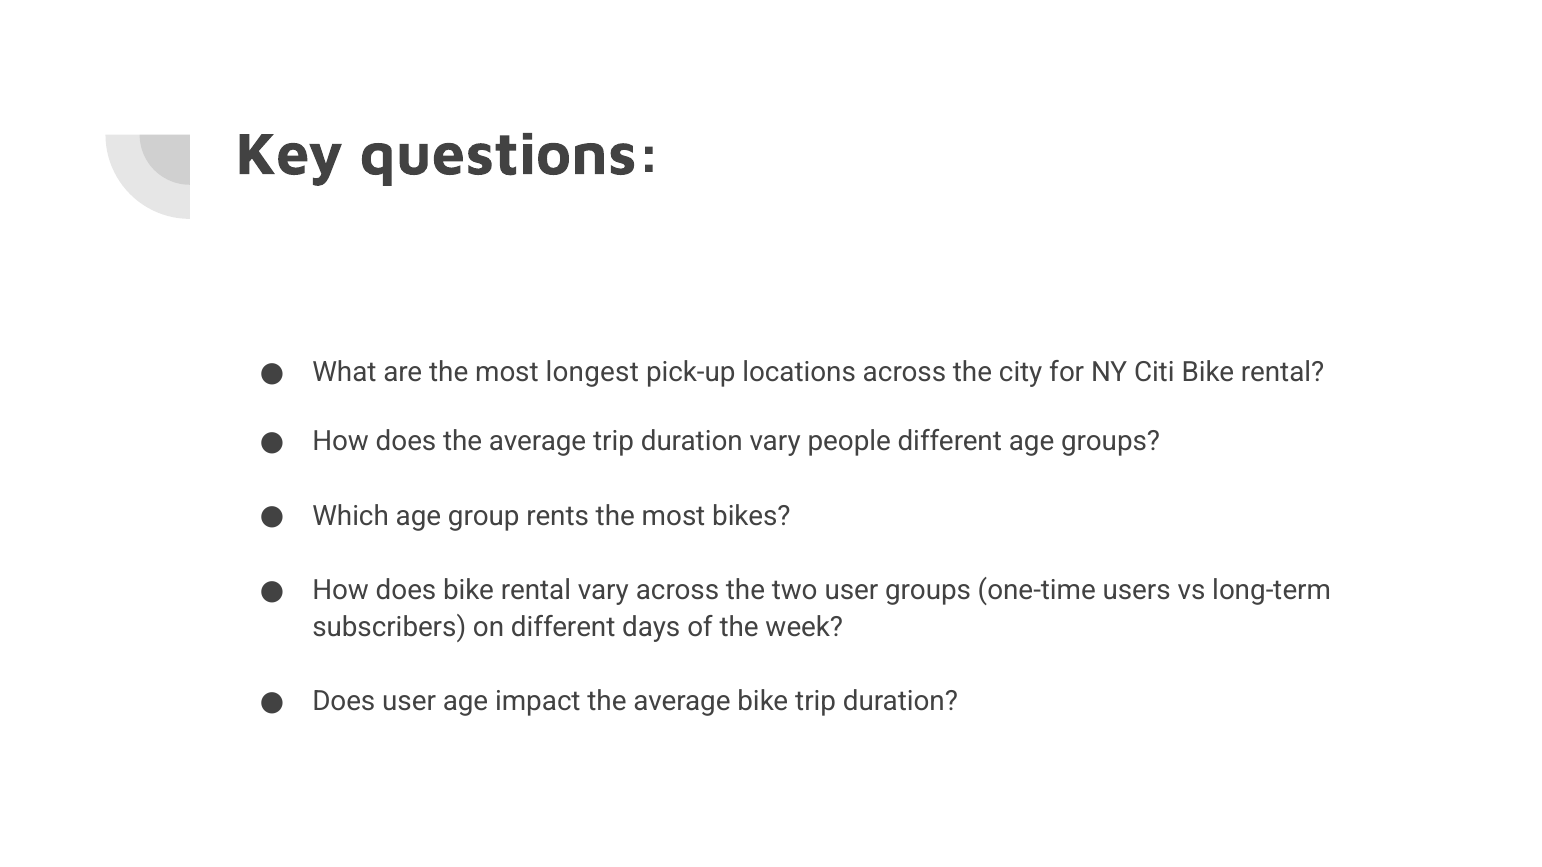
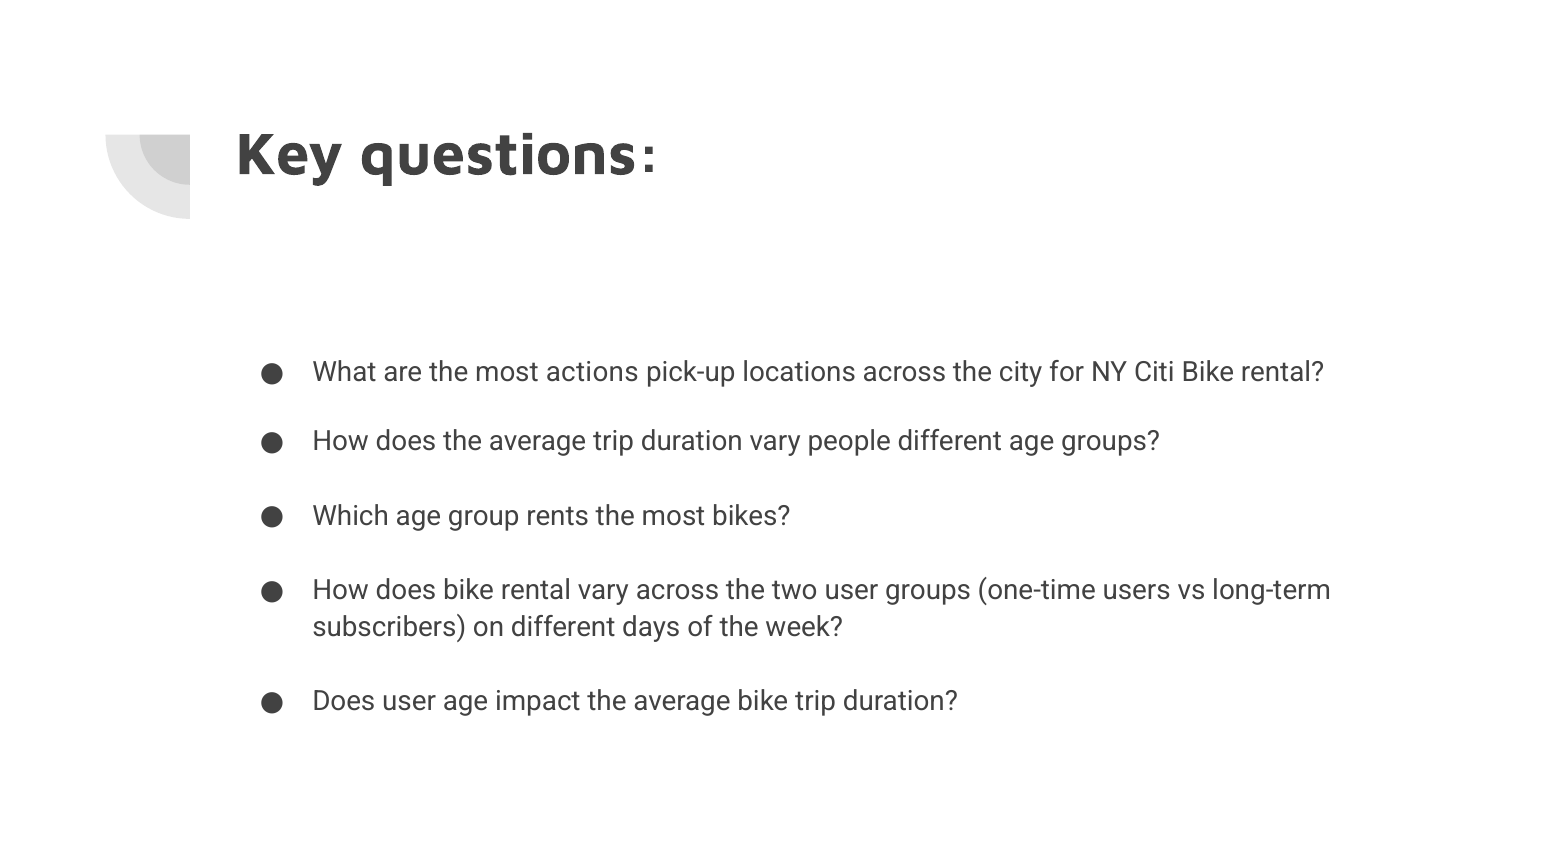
longest: longest -> actions
